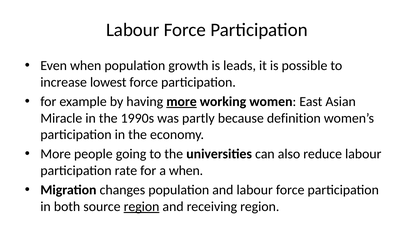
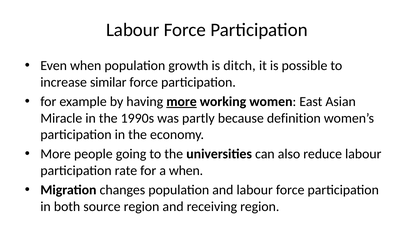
leads: leads -> ditch
lowest: lowest -> similar
region at (142, 206) underline: present -> none
